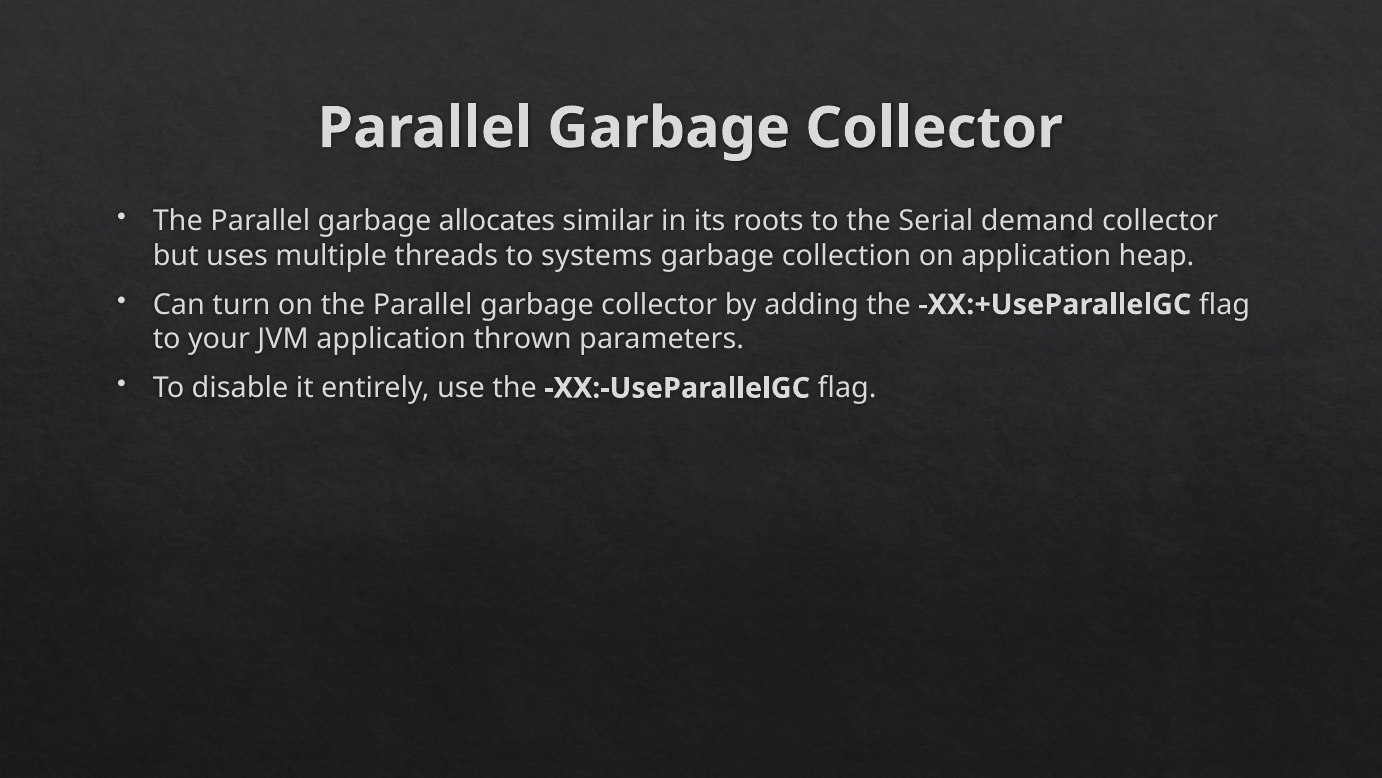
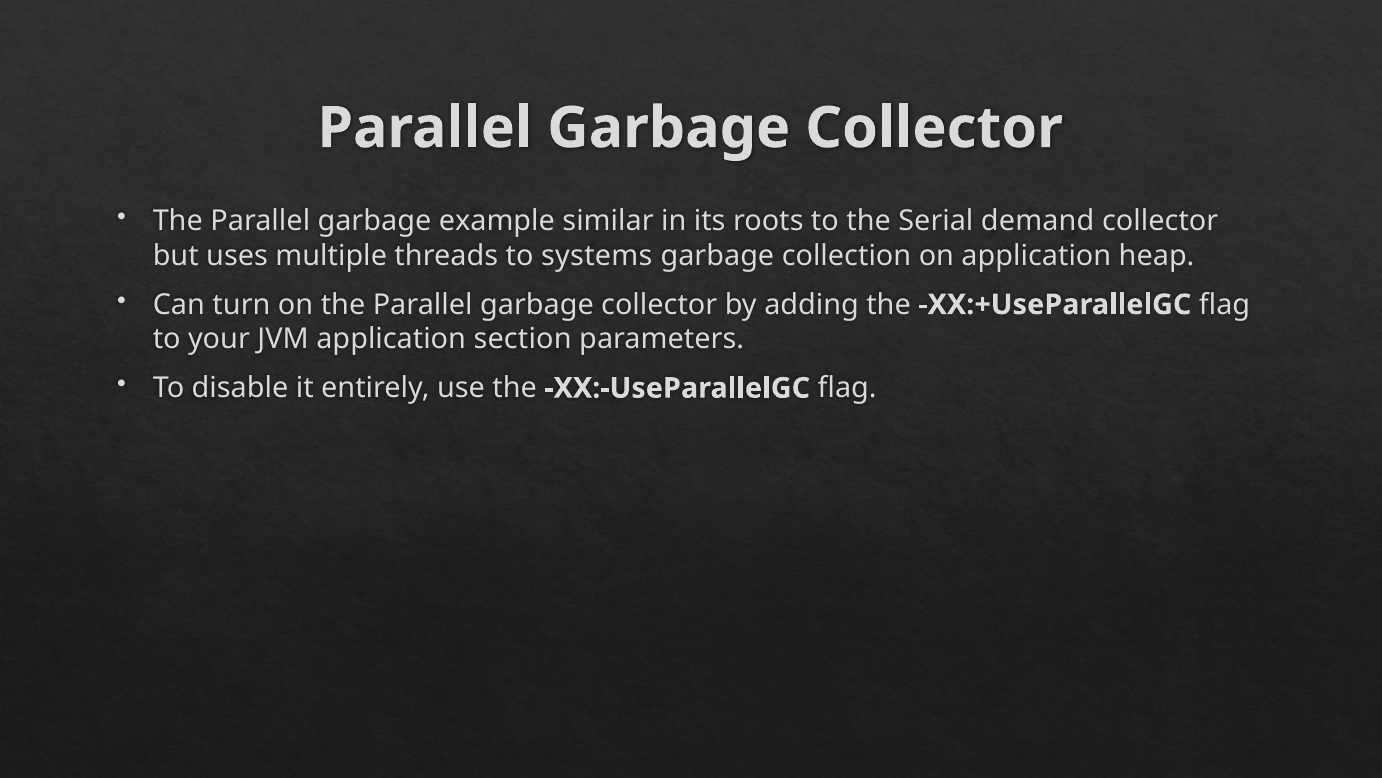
allocates: allocates -> example
thrown: thrown -> section
